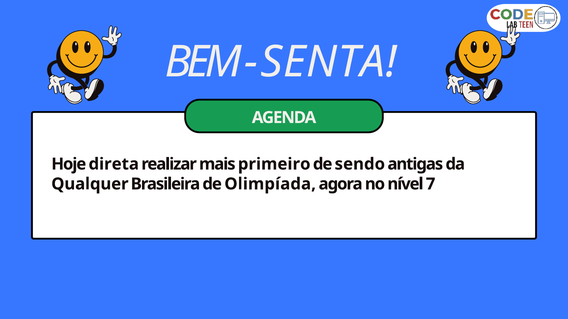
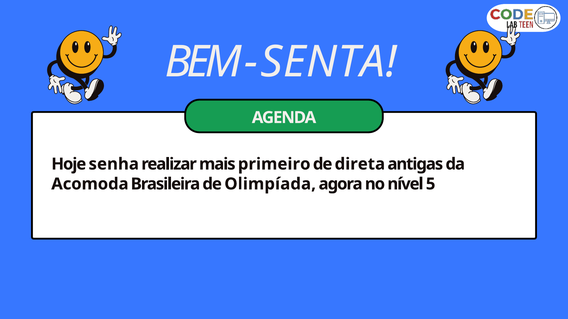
direta: direta -> senha
sendo: sendo -> direta
Qualquer: Qualquer -> Acomoda
7: 7 -> 5
